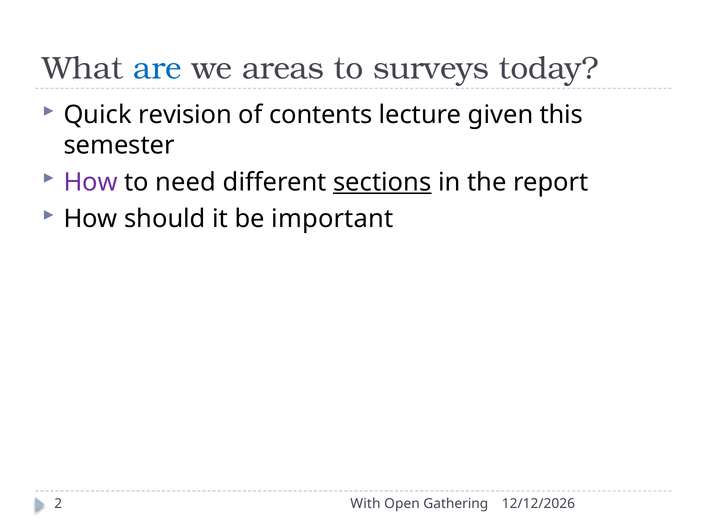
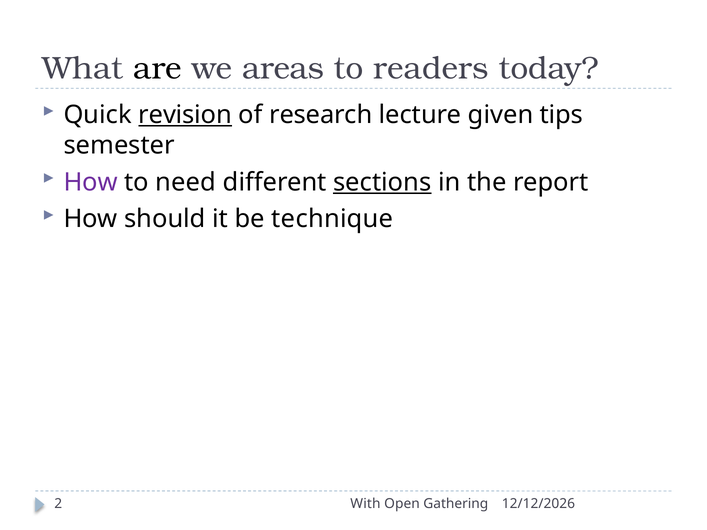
are colour: blue -> black
surveys: surveys -> readers
revision underline: none -> present
contents: contents -> research
this: this -> tips
important: important -> technique
